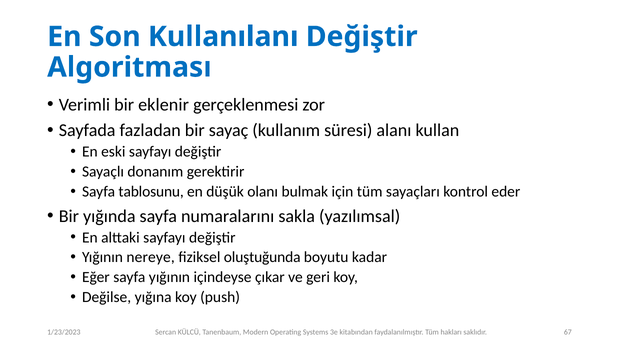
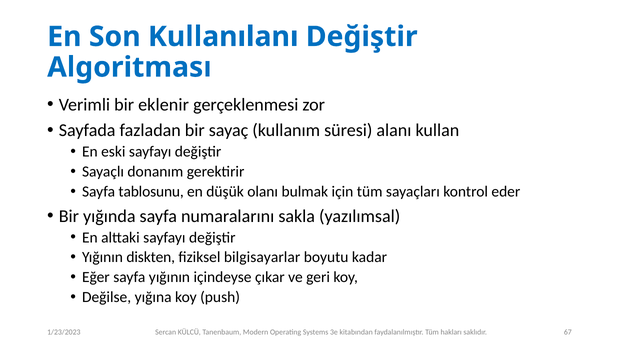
nereye: nereye -> diskten
oluştuğunda: oluştuğunda -> bilgisayarlar
